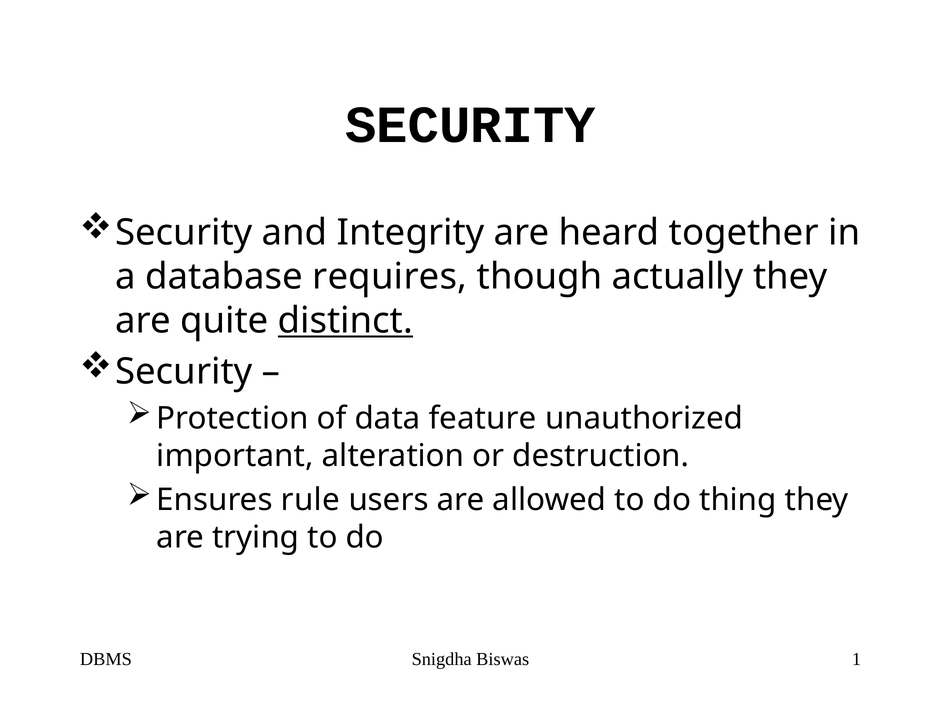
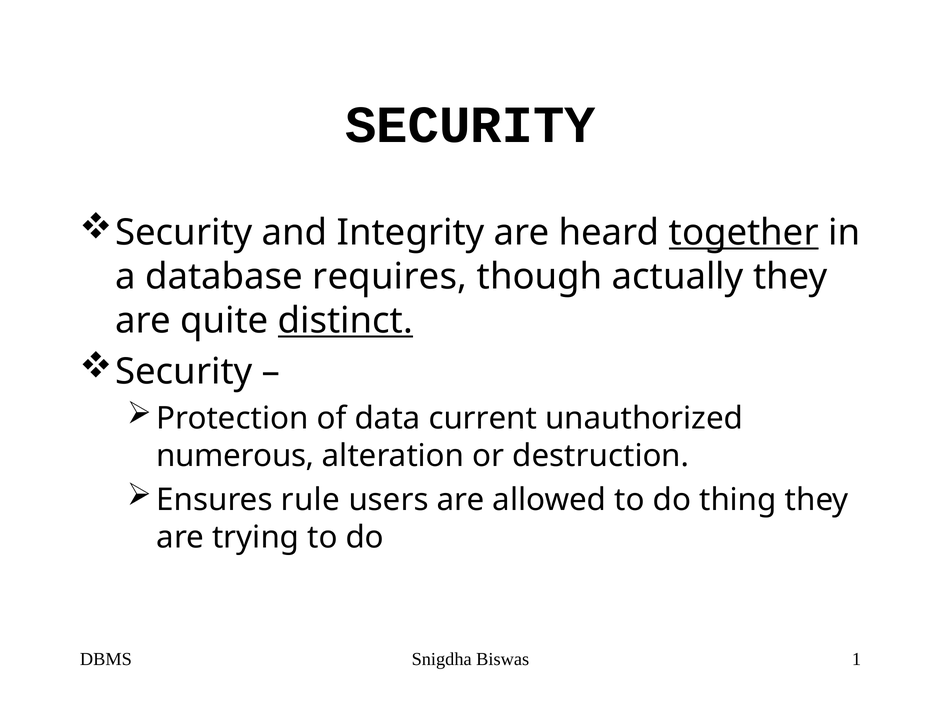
together underline: none -> present
feature: feature -> current
important: important -> numerous
